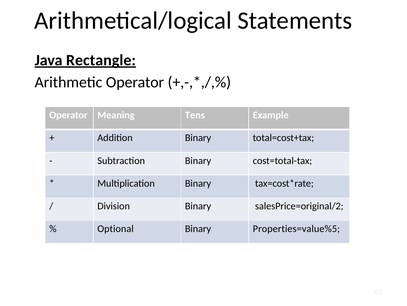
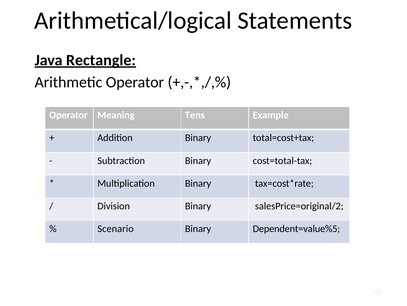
Optional: Optional -> Scenario
Properties=value%5: Properties=value%5 -> Dependent=value%5
